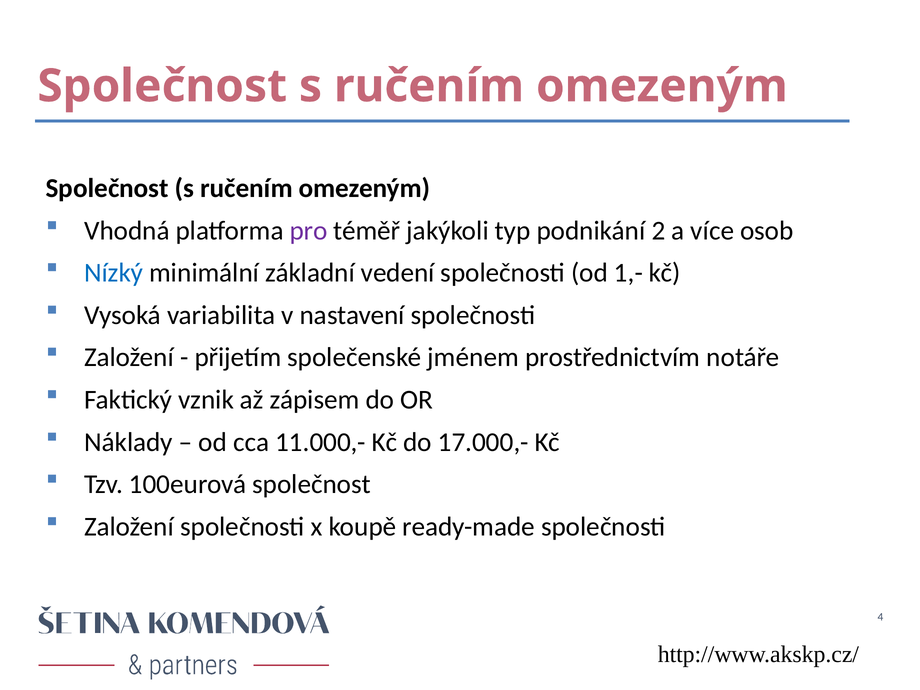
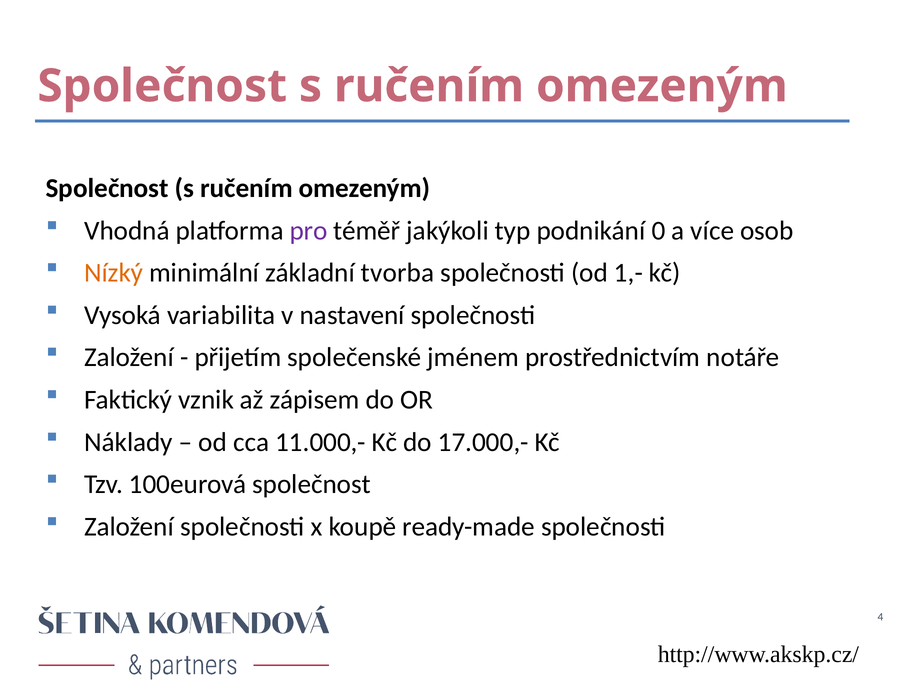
2: 2 -> 0
Nízký colour: blue -> orange
vedení: vedení -> tvorba
